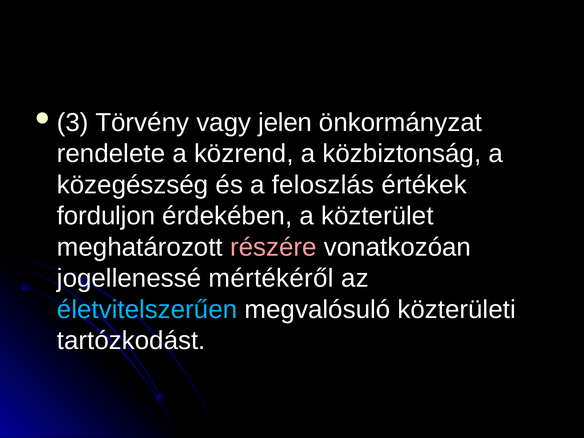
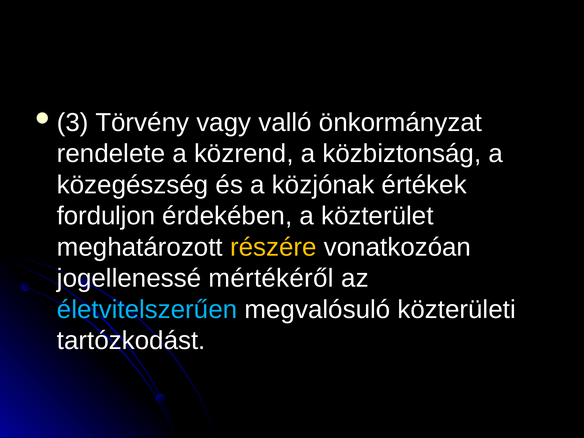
jelen: jelen -> valló
feloszlás: feloszlás -> közjónak
részére colour: pink -> yellow
